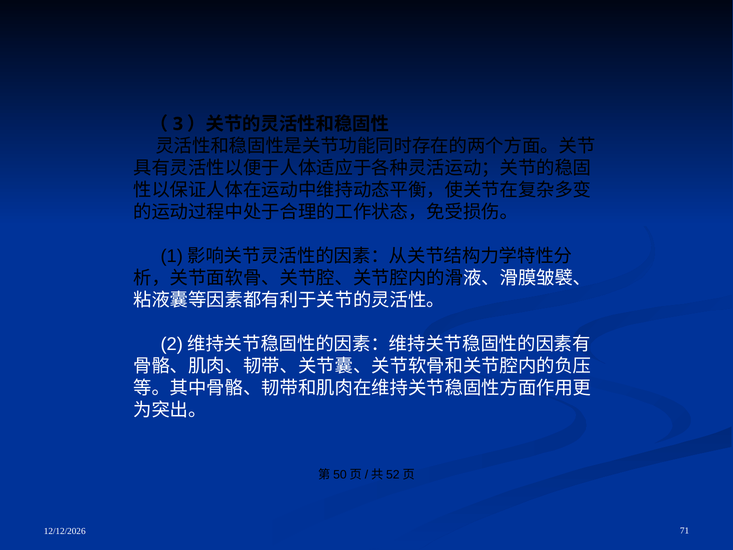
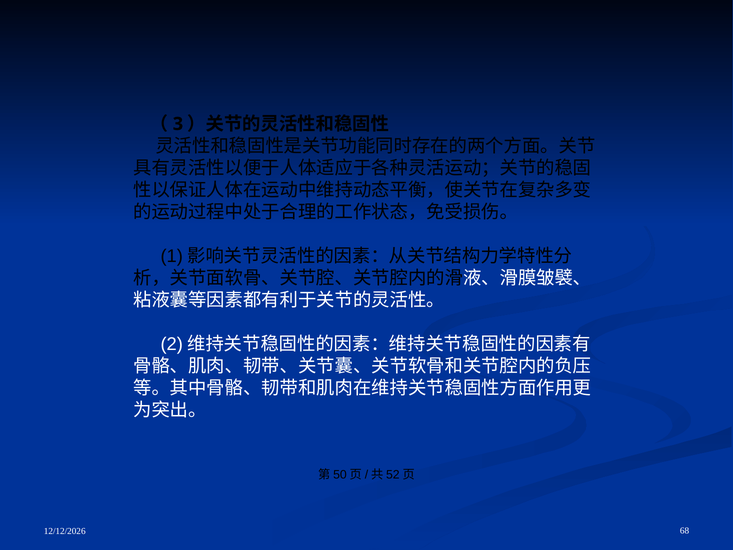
71: 71 -> 68
